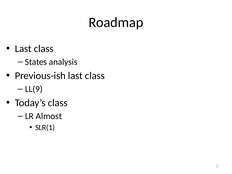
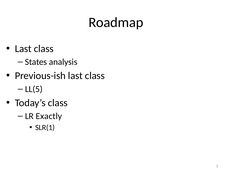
LL(9: LL(9 -> LL(5
Almost: Almost -> Exactly
